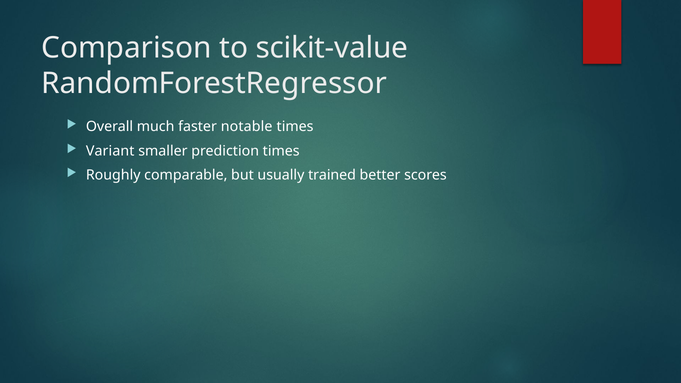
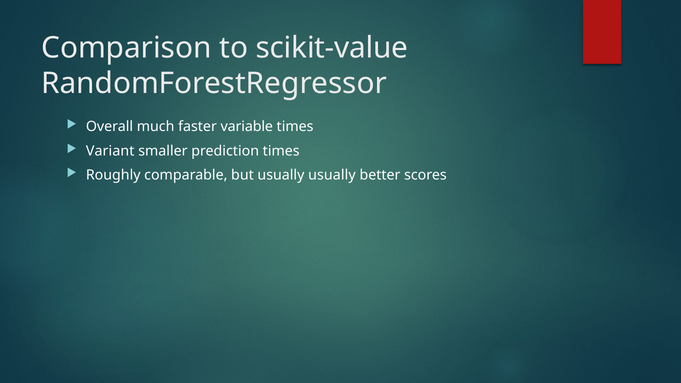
notable: notable -> variable
usually trained: trained -> usually
